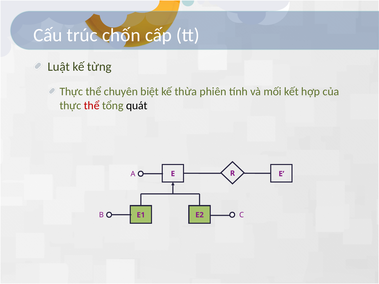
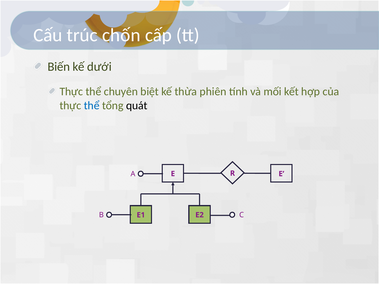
Luật: Luật -> Biến
từng: từng -> dưới
thể at (92, 106) colour: red -> blue
